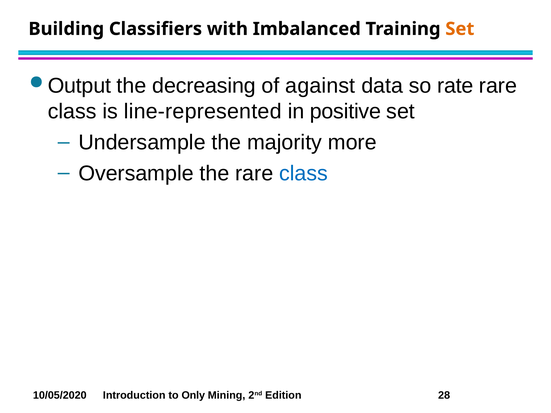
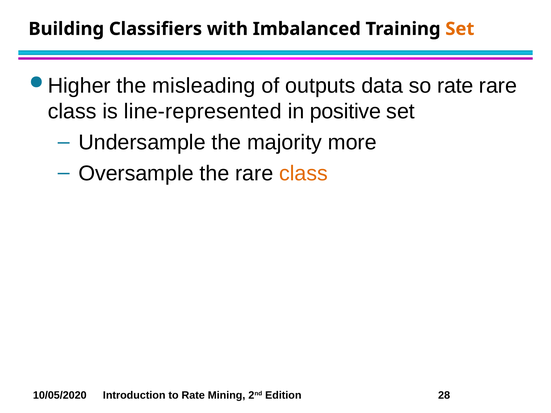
Output: Output -> Higher
decreasing: decreasing -> misleading
against: against -> outputs
class at (304, 173) colour: blue -> orange
Only at (193, 396): Only -> Rate
